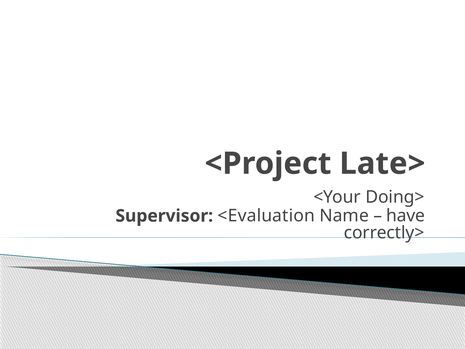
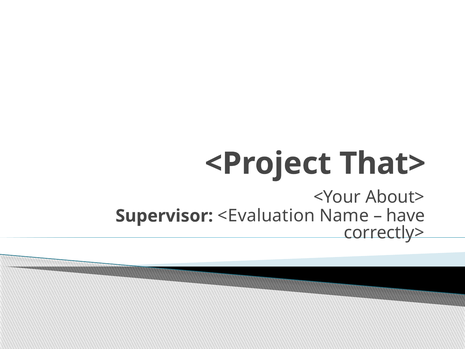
Late>: Late> -> That>
Doing>: Doing> -> About>
